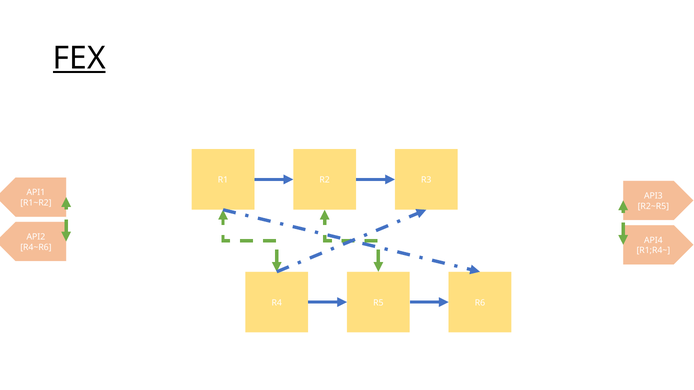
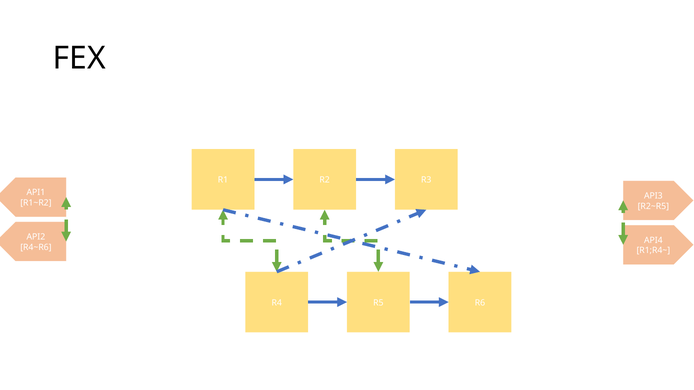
FEX underline: present -> none
